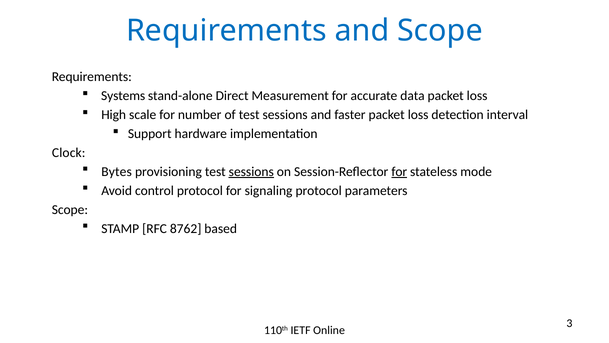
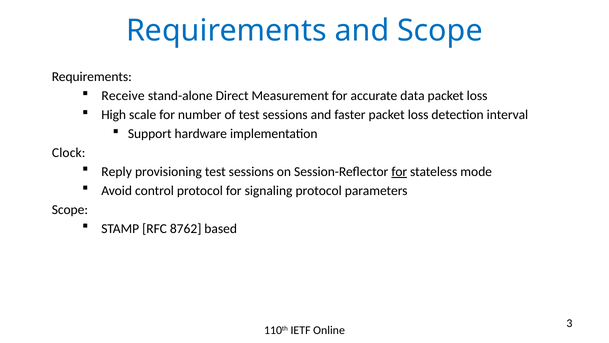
Systems: Systems -> Receive
Bytes: Bytes -> Reply
sessions at (251, 172) underline: present -> none
